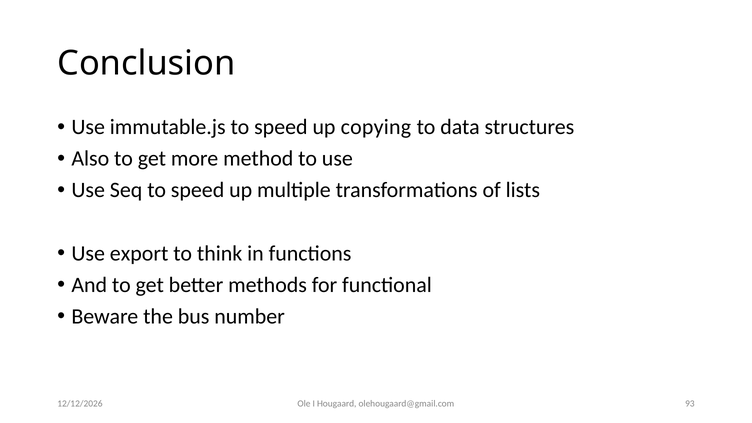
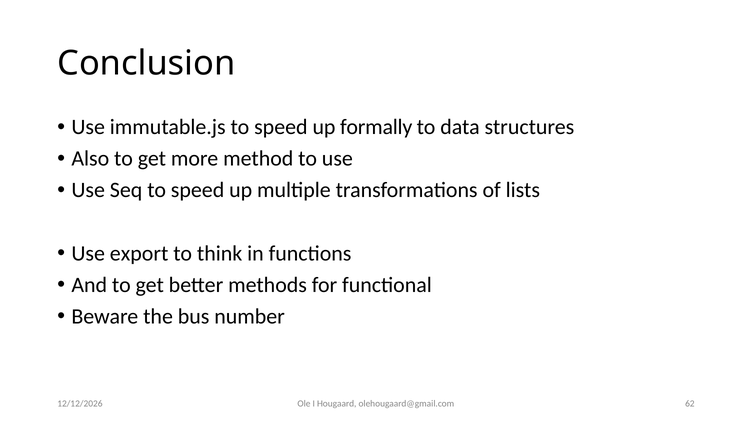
copying: copying -> formally
93: 93 -> 62
